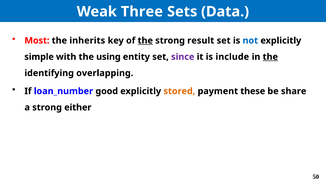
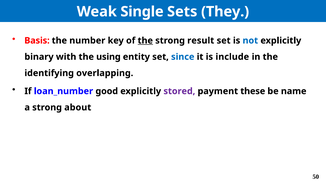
Three: Three -> Single
Data: Data -> They
Most: Most -> Basis
inherits: inherits -> number
simple: simple -> binary
since colour: purple -> blue
the at (270, 57) underline: present -> none
stored colour: orange -> purple
share: share -> name
either: either -> about
